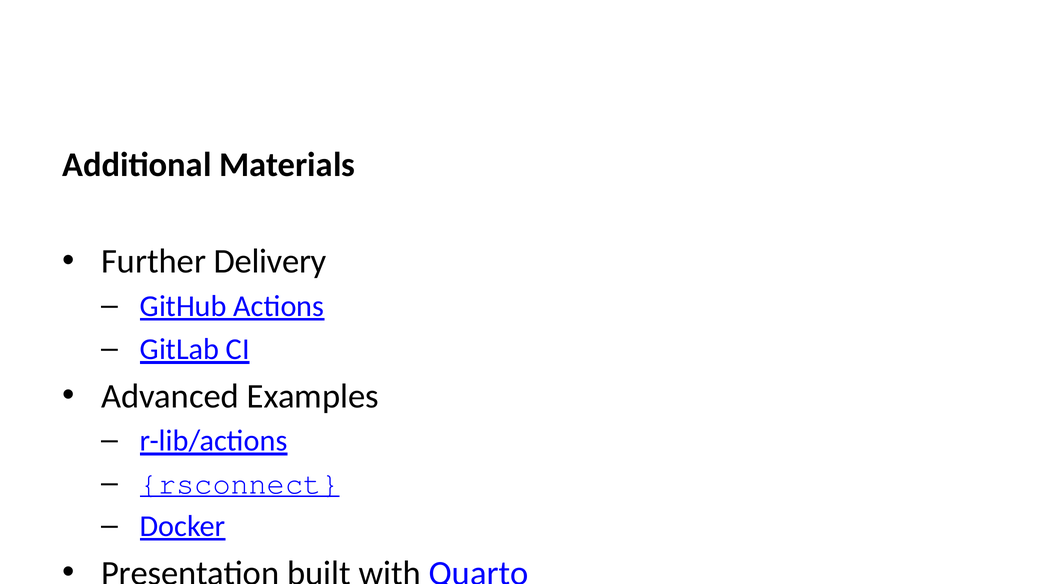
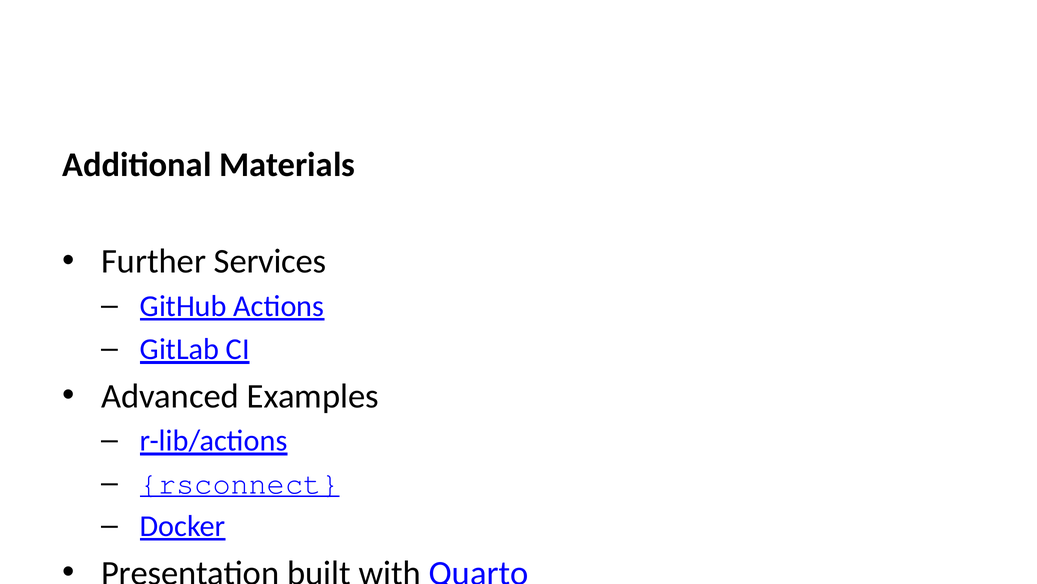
Delivery: Delivery -> Services
